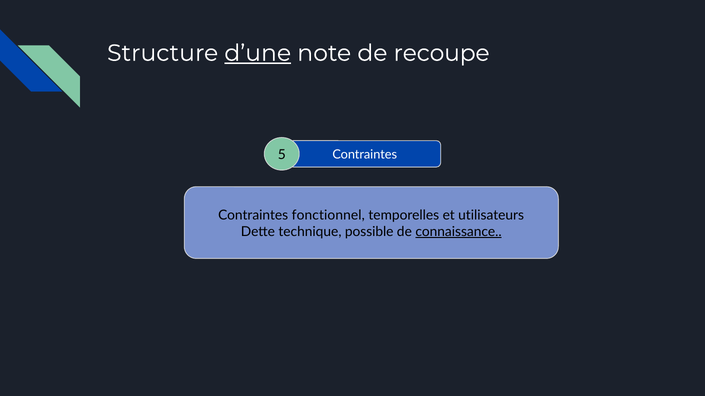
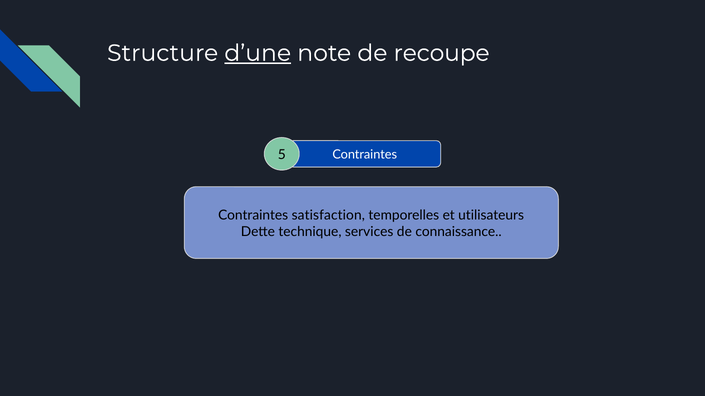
fonctionnel: fonctionnel -> satisfaction
possible: possible -> services
connaissance underline: present -> none
